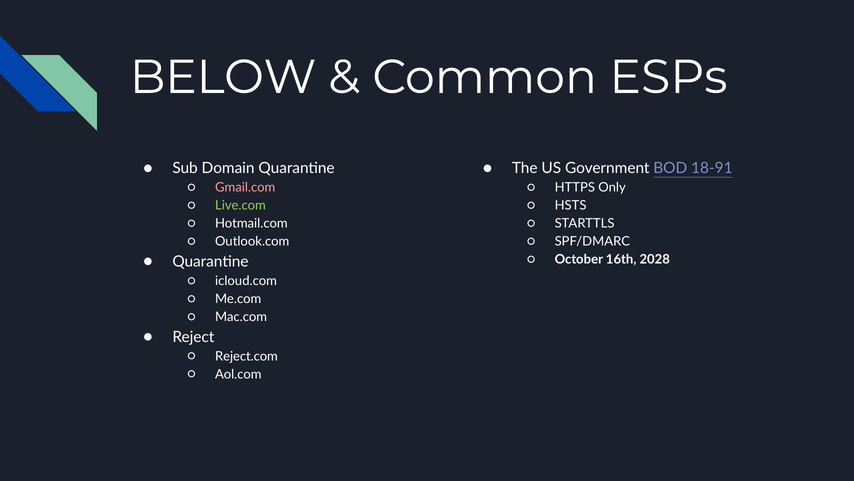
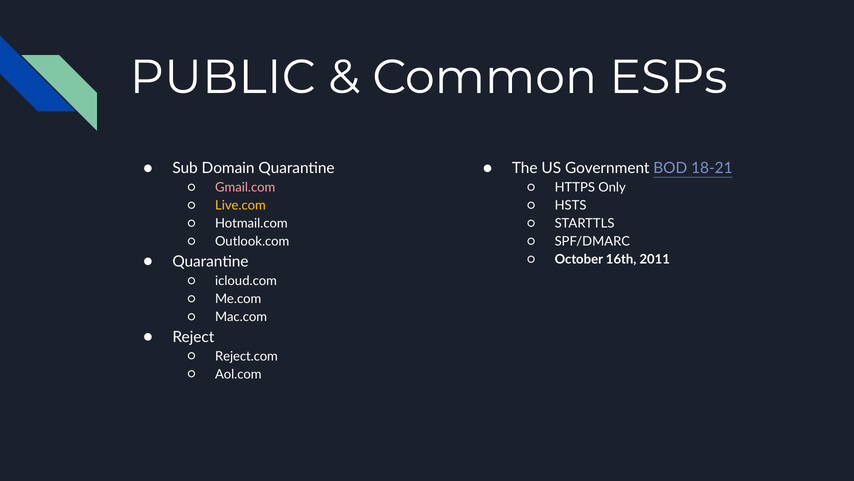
BELOW: BELOW -> PUBLIC
18-91: 18-91 -> 18-21
Live.com colour: light green -> yellow
2028: 2028 -> 2011
